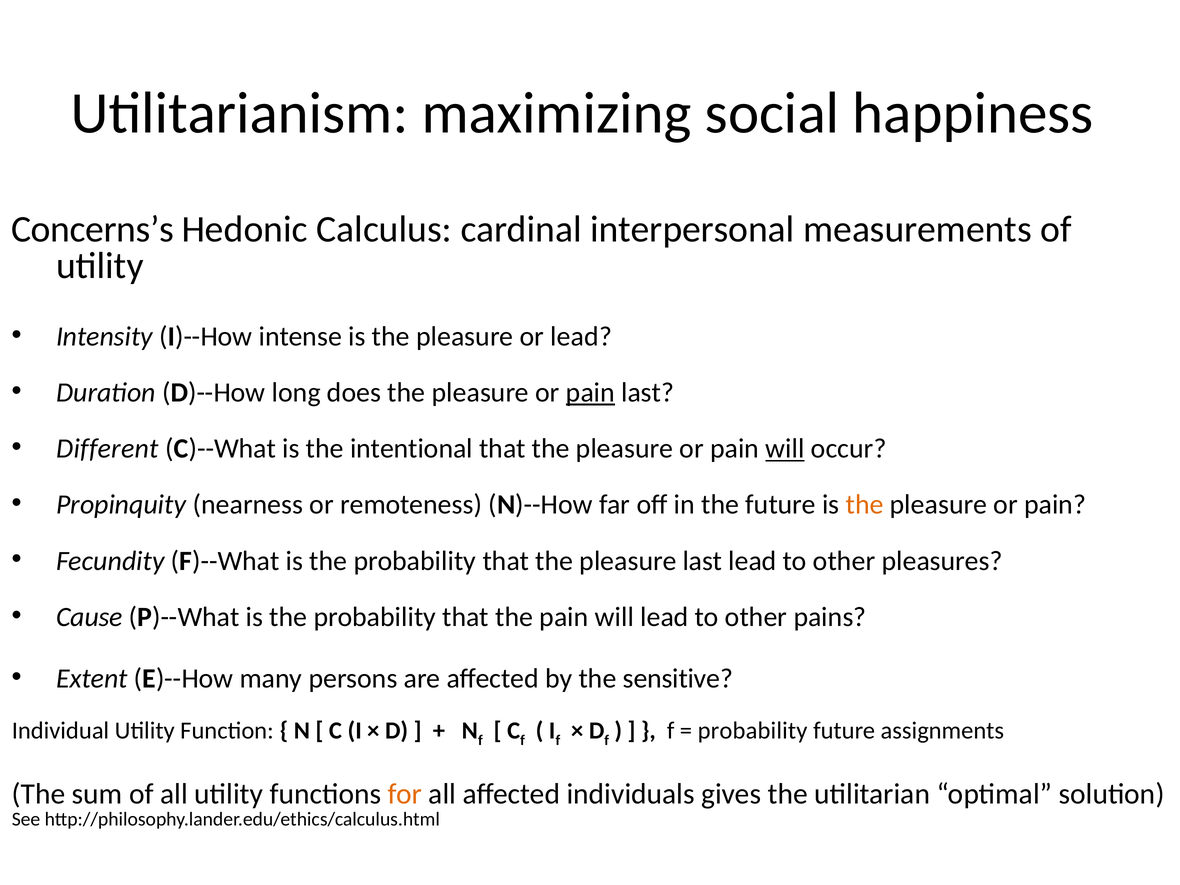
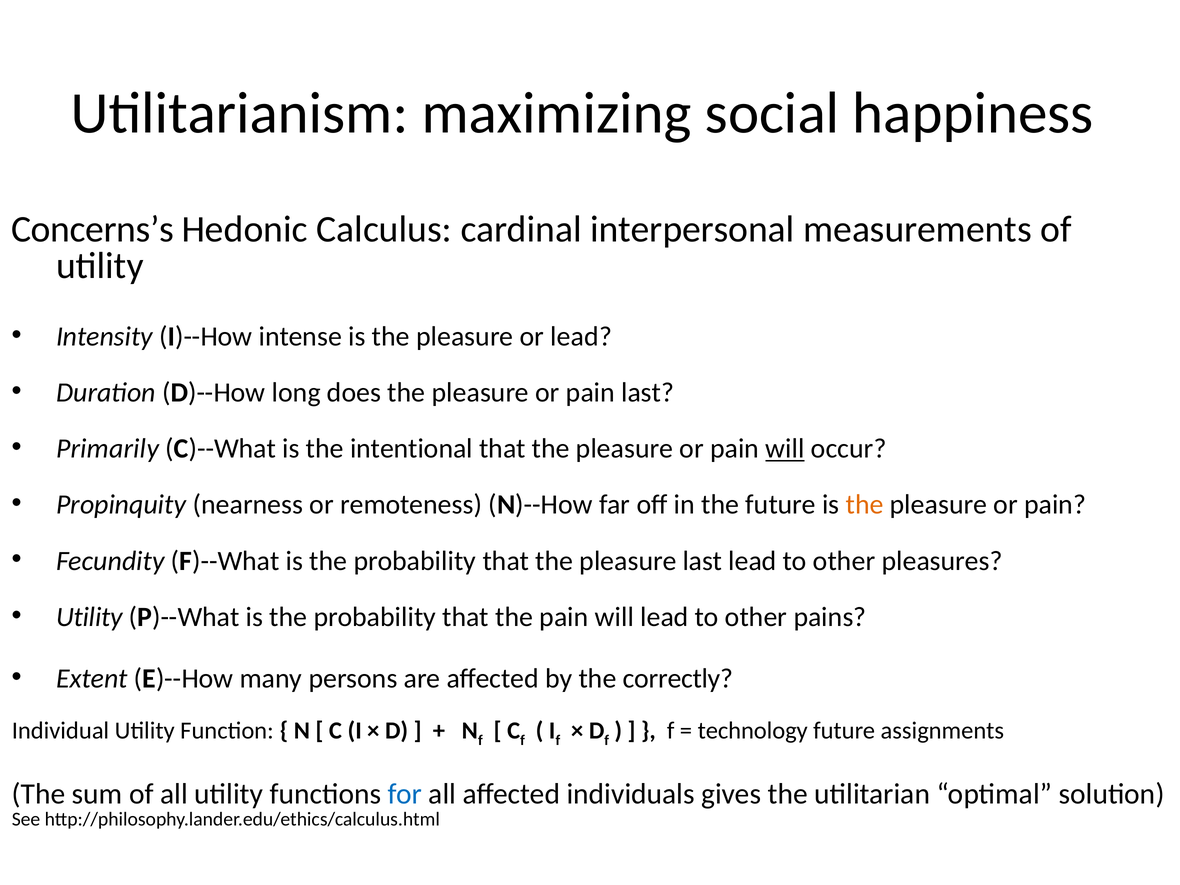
pain at (590, 393) underline: present -> none
Different: Different -> Primarily
Cause at (89, 617): Cause -> Utility
sensitive: sensitive -> correctly
probability at (753, 731): probability -> technology
for colour: orange -> blue
